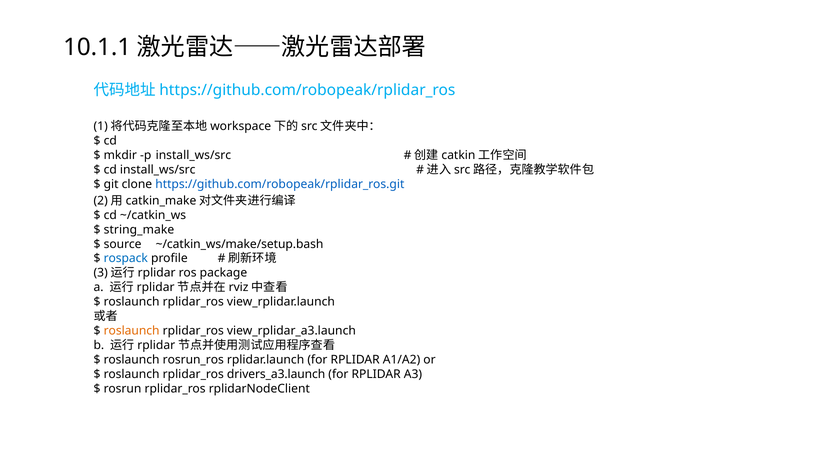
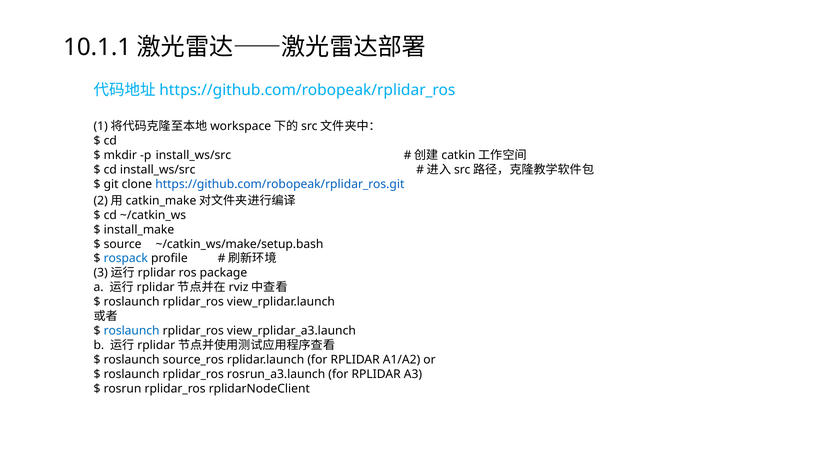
string_make: string_make -> install_make
roslaunch at (132, 331) colour: orange -> blue
rosrun_ros: rosrun_ros -> source_ros
drivers_a3.launch: drivers_a3.launch -> rosrun_a3.launch
